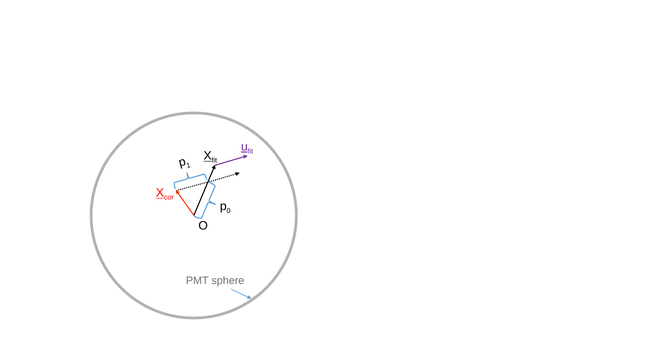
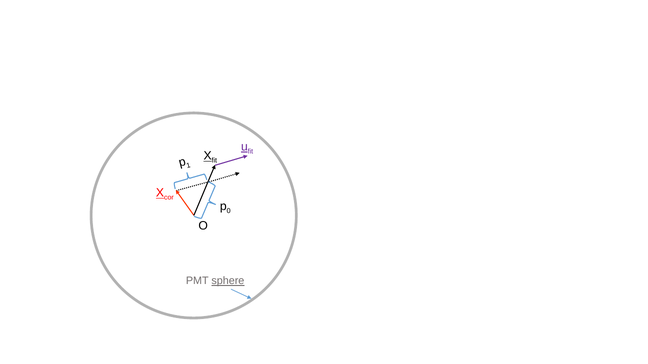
sphere underline: none -> present
